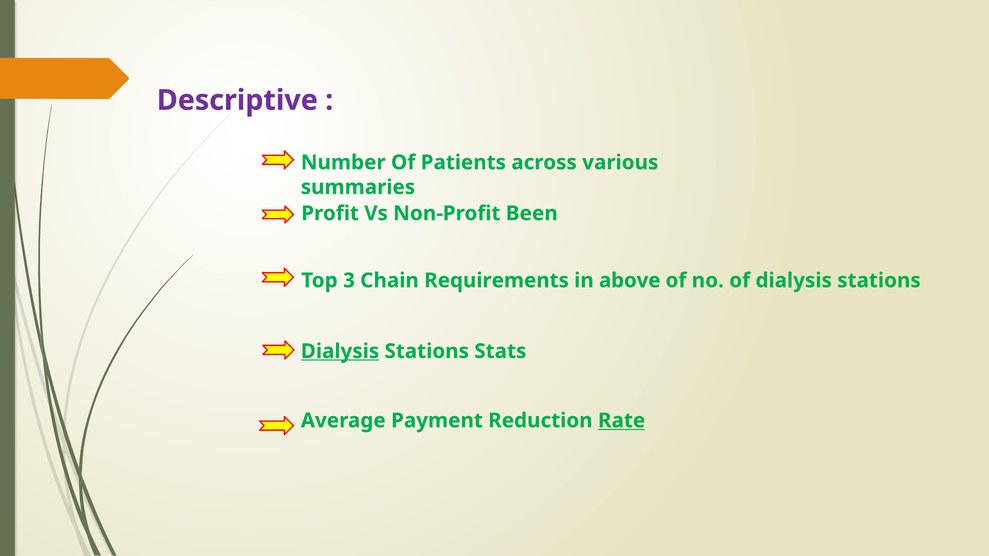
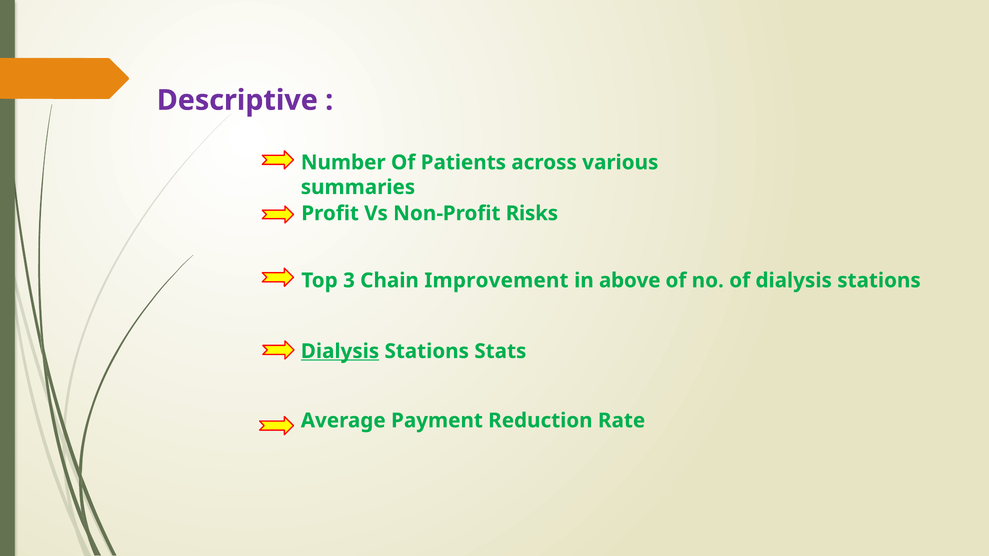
Been: Been -> Risks
Requirements: Requirements -> Improvement
Rate underline: present -> none
